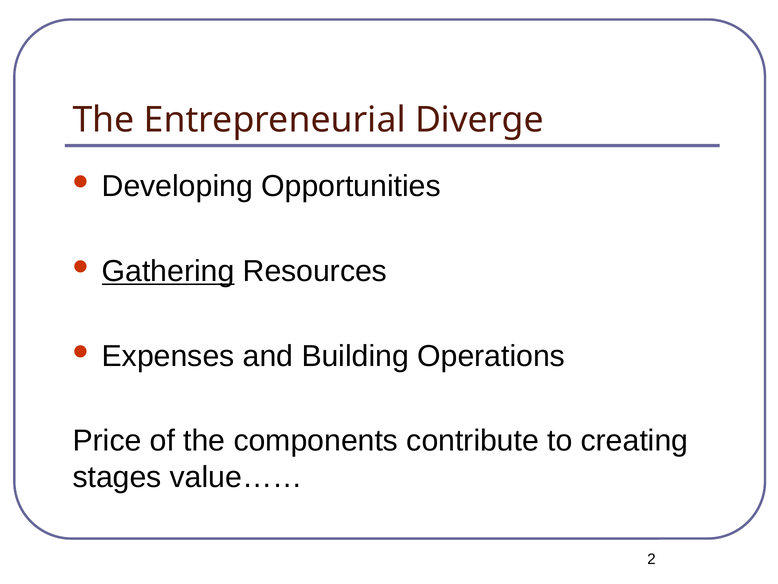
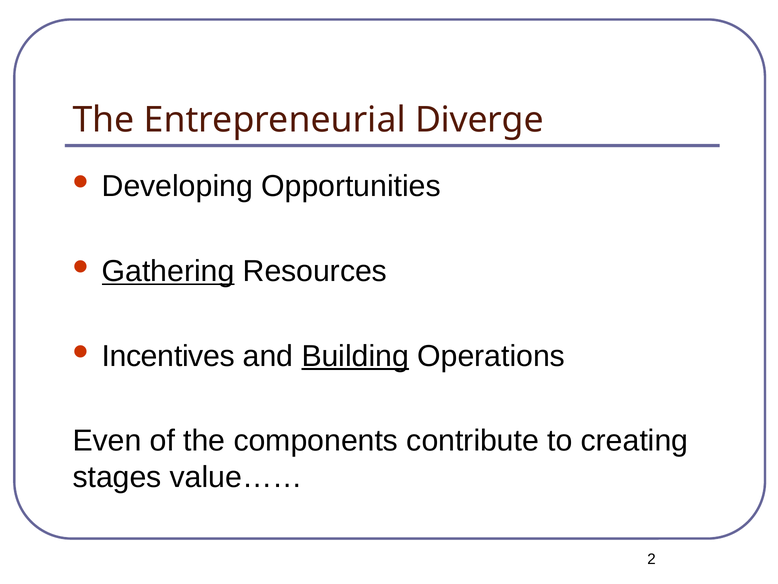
Expenses: Expenses -> Incentives
Building underline: none -> present
Price: Price -> Even
